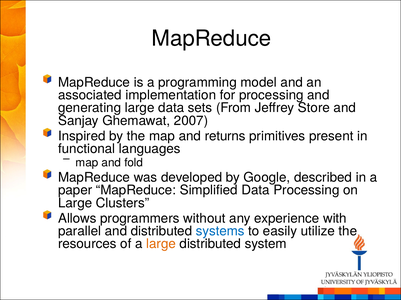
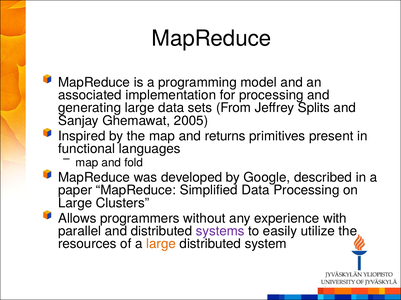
Store: Store -> Splits
2007: 2007 -> 2005
systems colour: blue -> purple
